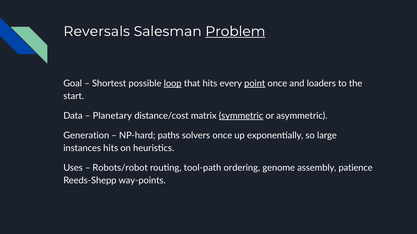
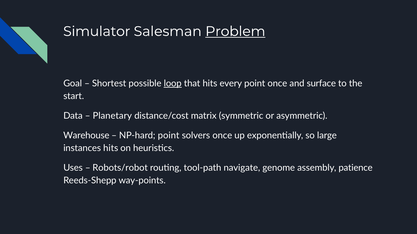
Reversals: Reversals -> Simulator
point at (255, 83) underline: present -> none
loaders: loaders -> surface
symmetric underline: present -> none
Generation: Generation -> Warehouse
NP-hard paths: paths -> point
ordering: ordering -> navigate
